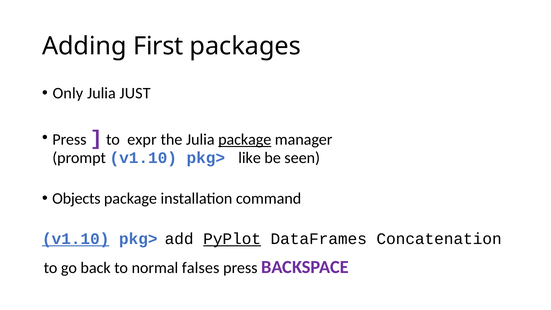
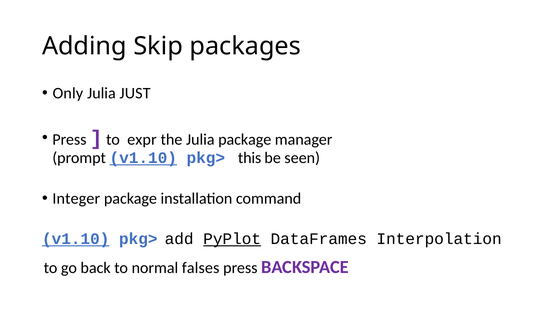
First: First -> Skip
package at (245, 140) underline: present -> none
v1.10 at (143, 158) underline: none -> present
like: like -> this
Objects: Objects -> Integer
Concatenation: Concatenation -> Interpolation
